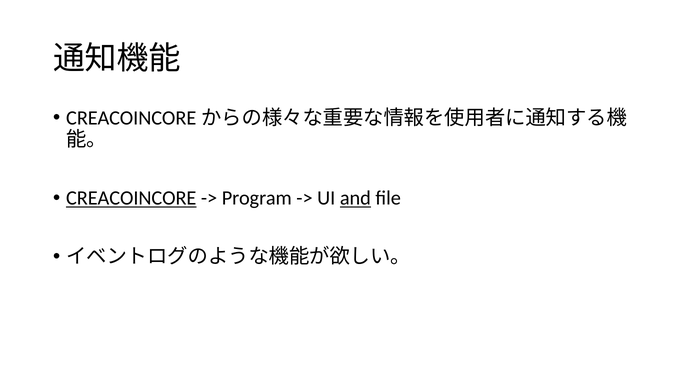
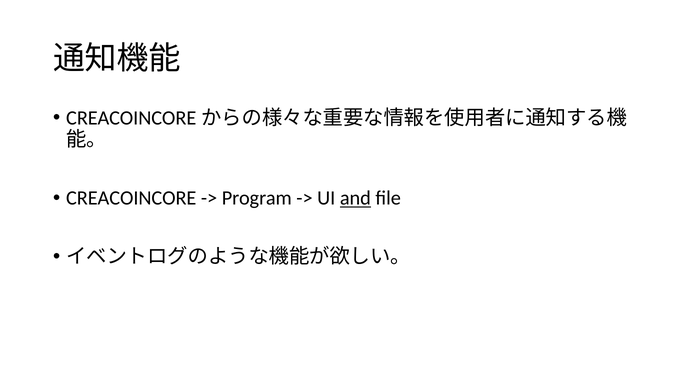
CREACOINCORE underline: present -> none
